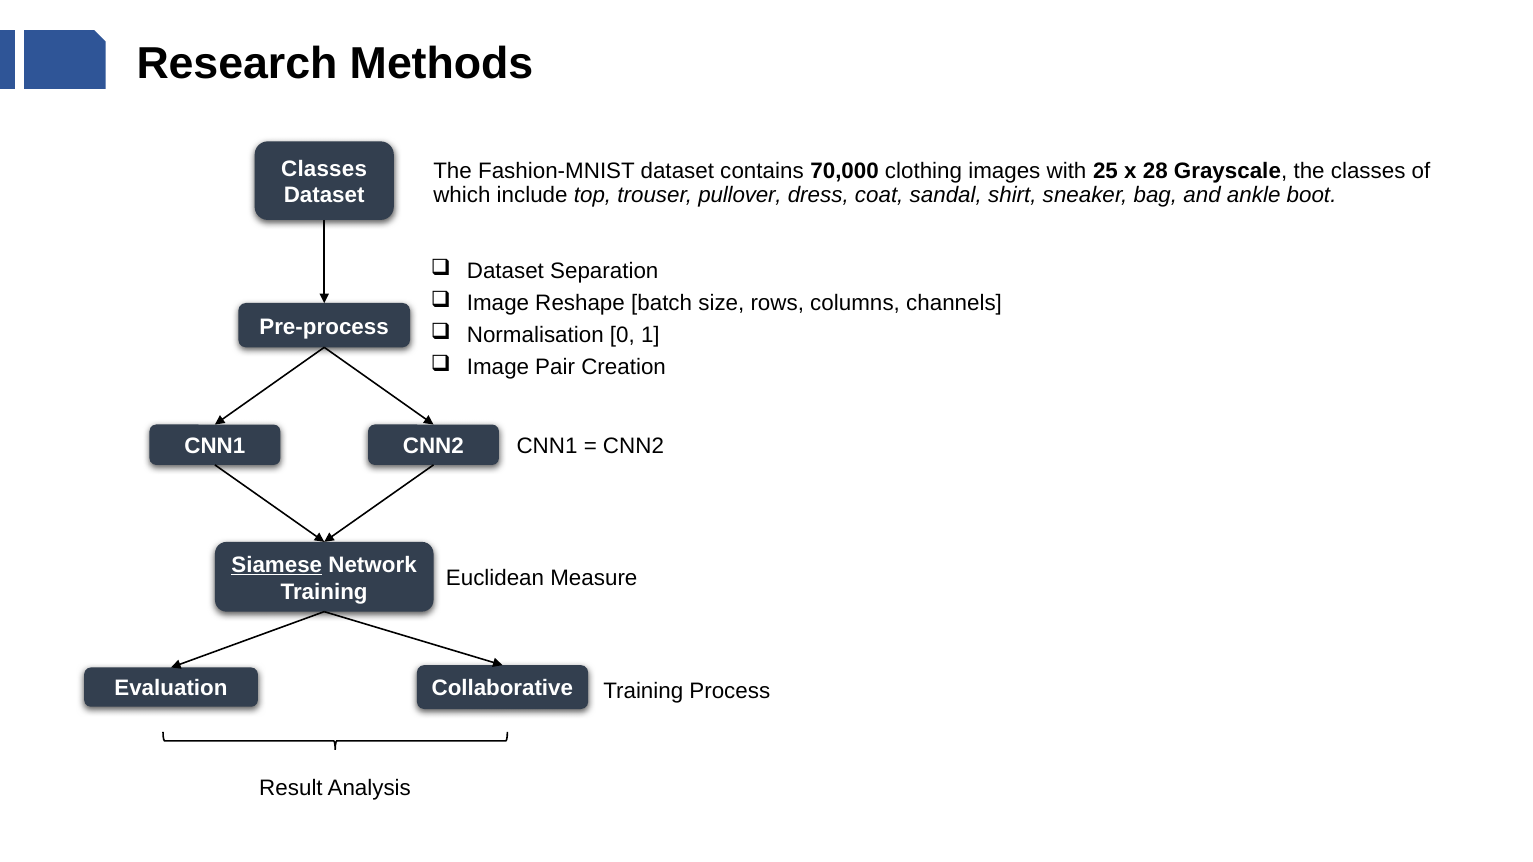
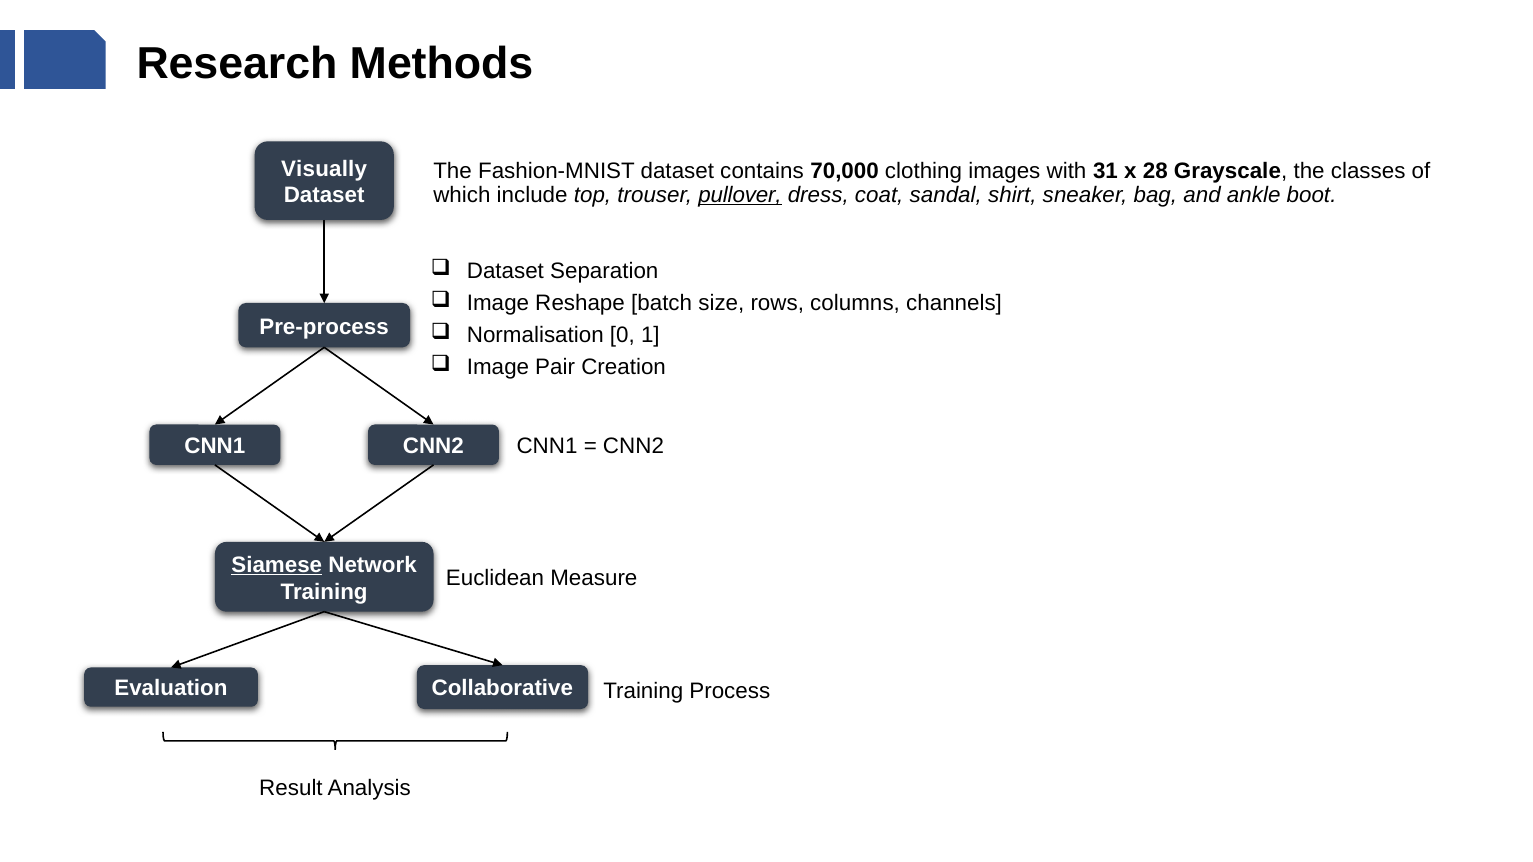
Classes at (324, 169): Classes -> Visually
25: 25 -> 31
pullover underline: none -> present
